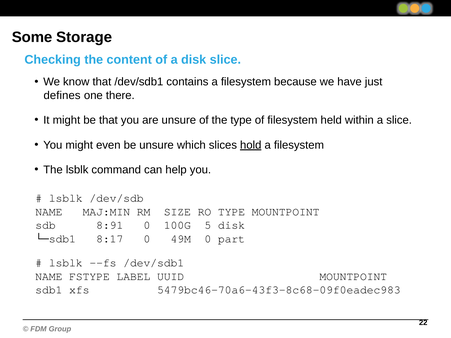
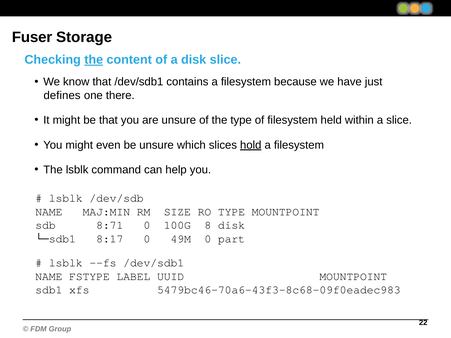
Some: Some -> Fuser
the at (94, 60) underline: none -> present
8:91: 8:91 -> 8:71
5: 5 -> 8
